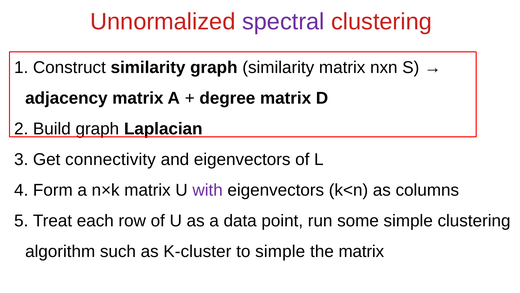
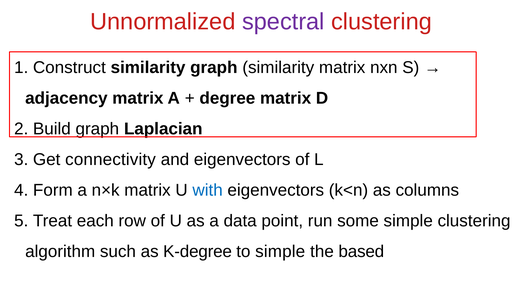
with colour: purple -> blue
K-cluster: K-cluster -> K-degree
the matrix: matrix -> based
